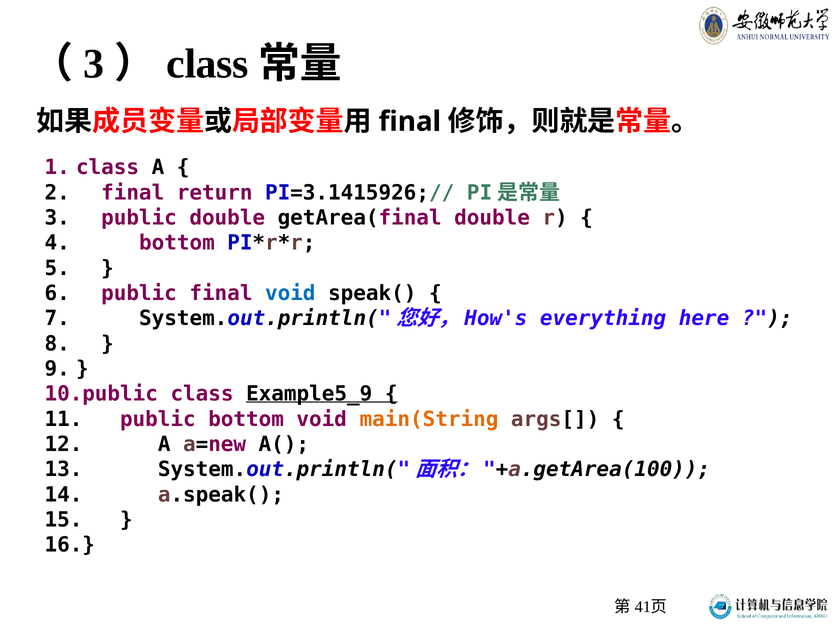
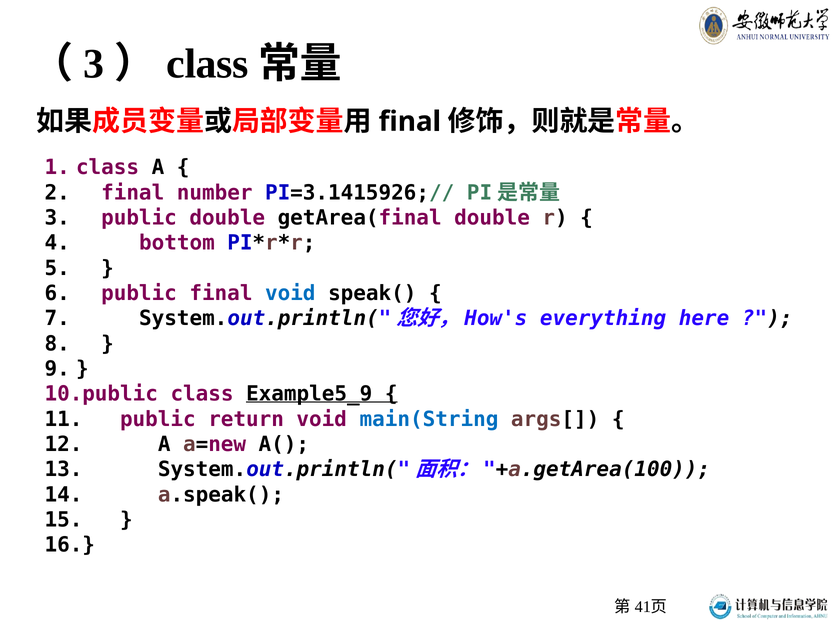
return: return -> number
public bottom: bottom -> return
main(String colour: orange -> blue
